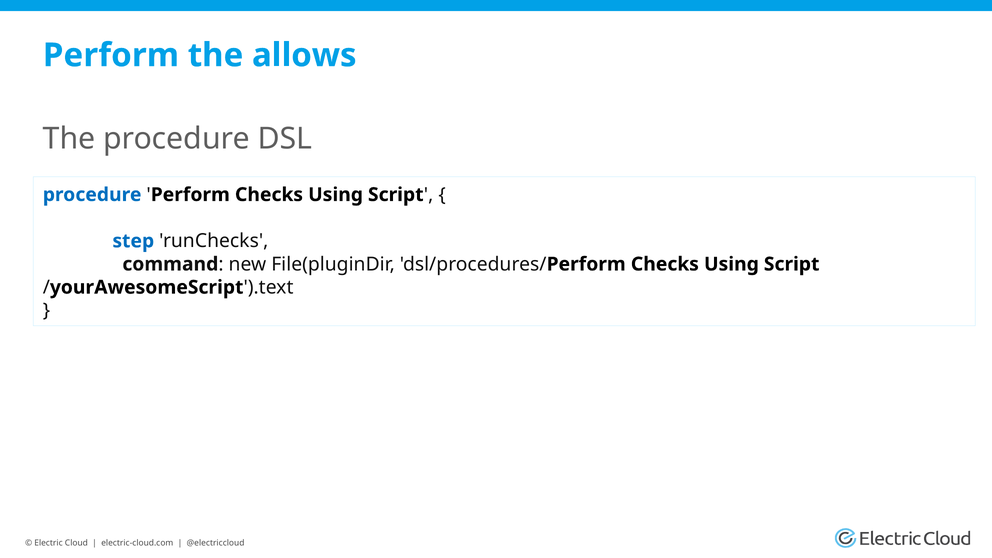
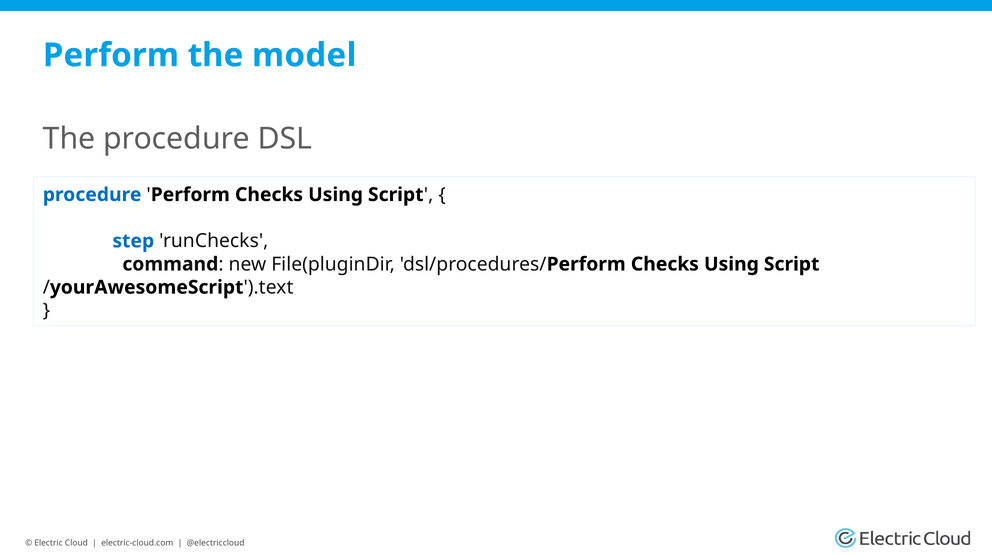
allows: allows -> model
